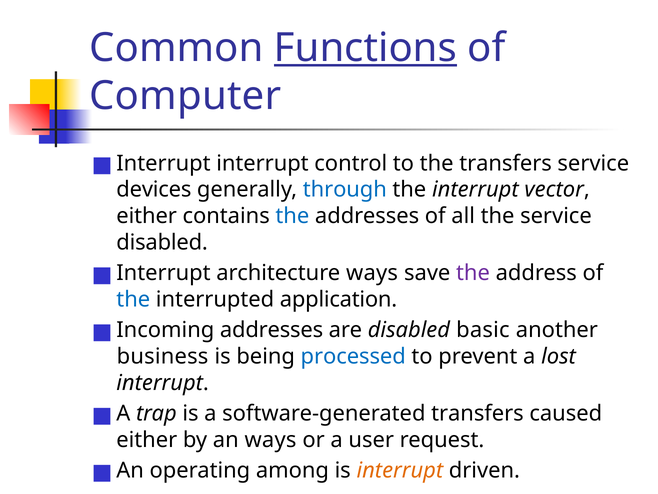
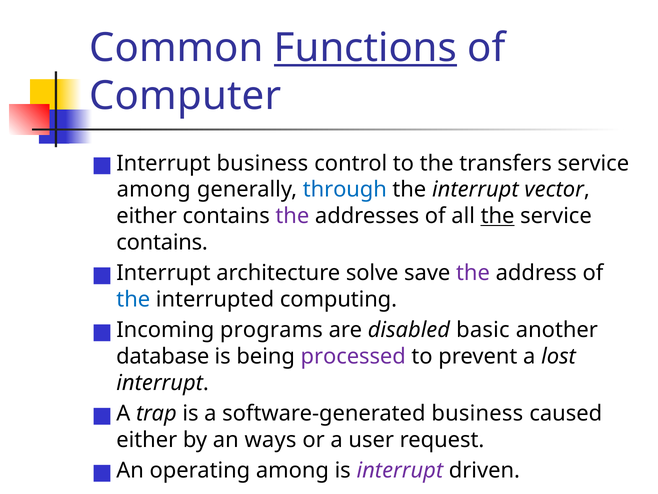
Interrupt interrupt: interrupt -> business
devices at (154, 190): devices -> among
the at (292, 216) colour: blue -> purple
the at (498, 216) underline: none -> present
disabled at (162, 242): disabled -> contains
architecture ways: ways -> solve
application: application -> computing
Incoming addresses: addresses -> programs
business: business -> database
processed colour: blue -> purple
software-generated transfers: transfers -> business
interrupt at (400, 470) colour: orange -> purple
